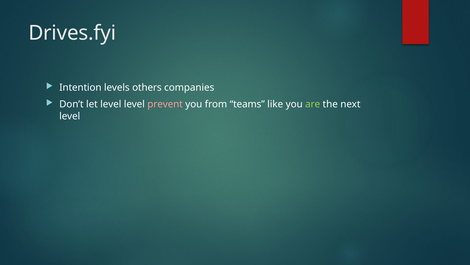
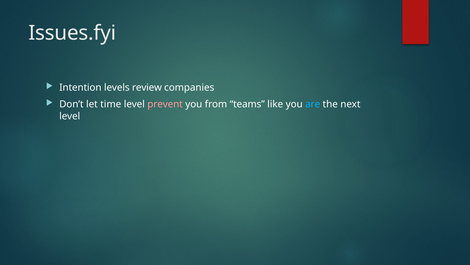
Drives.fyi: Drives.fyi -> Issues.fyi
others: others -> review
let level: level -> time
are colour: light green -> light blue
